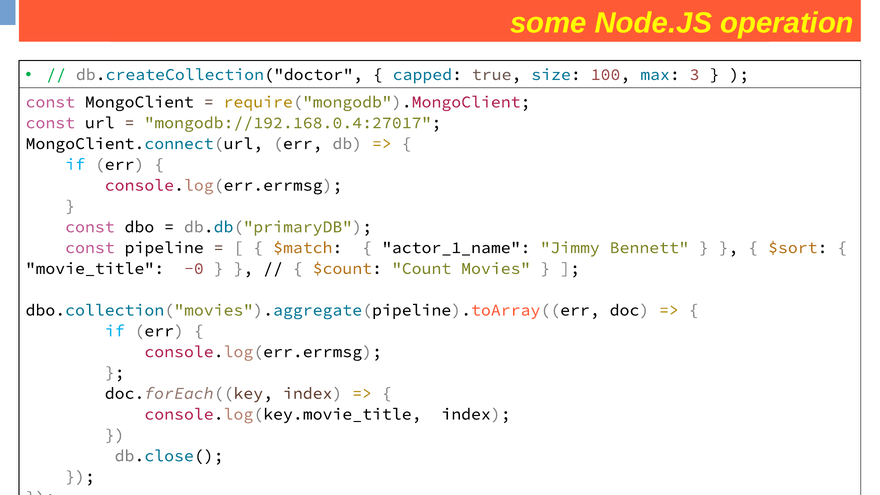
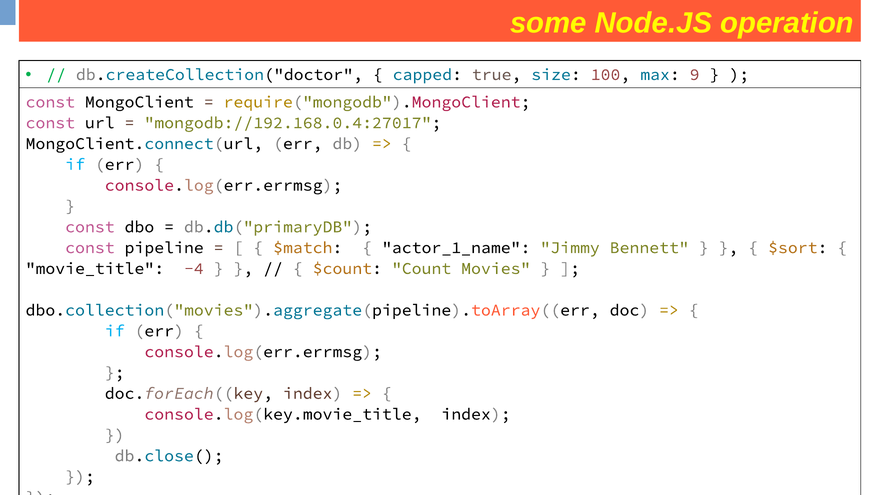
3: 3 -> 9
-0: -0 -> -4
